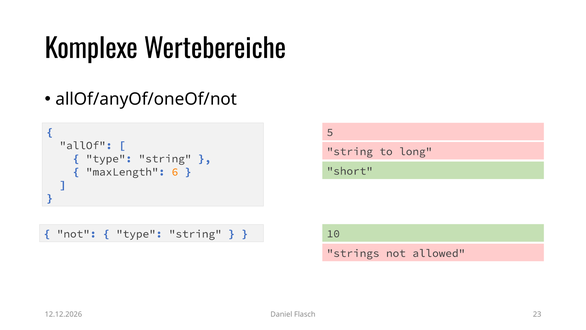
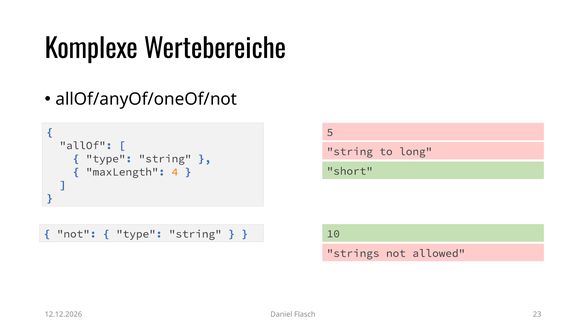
6: 6 -> 4
